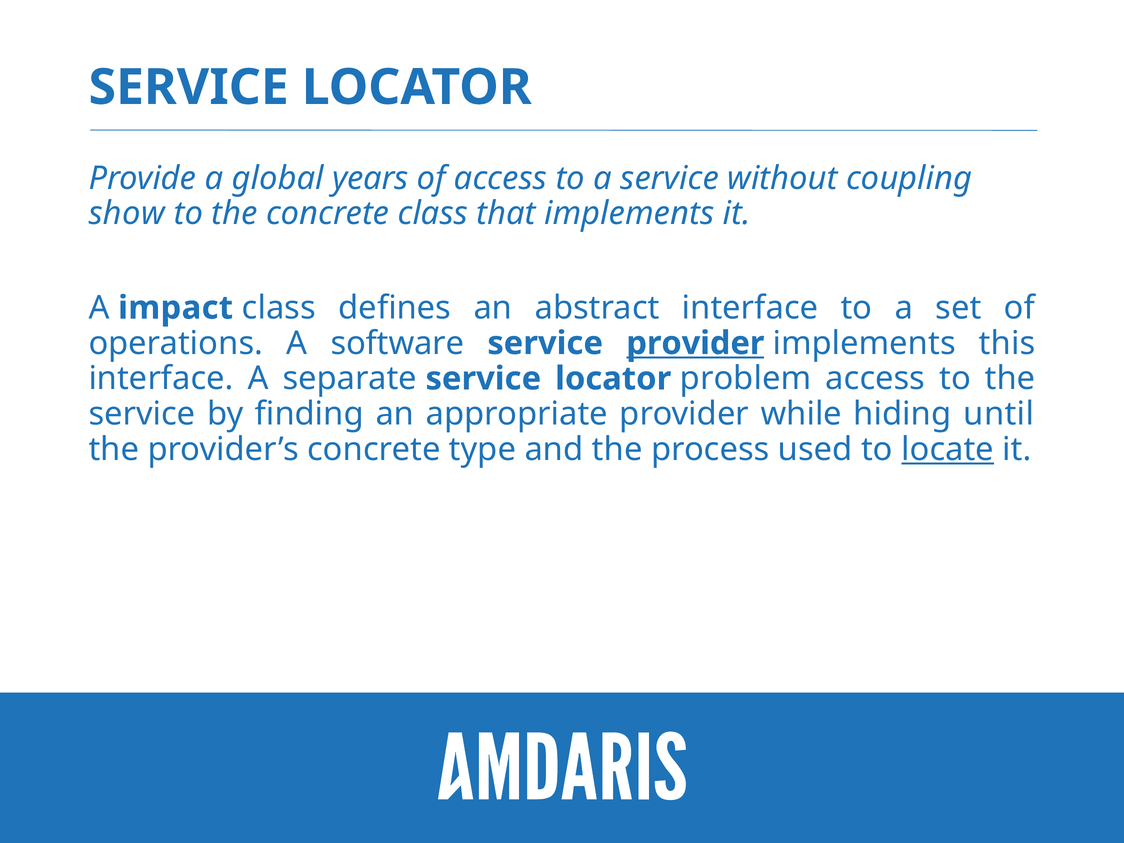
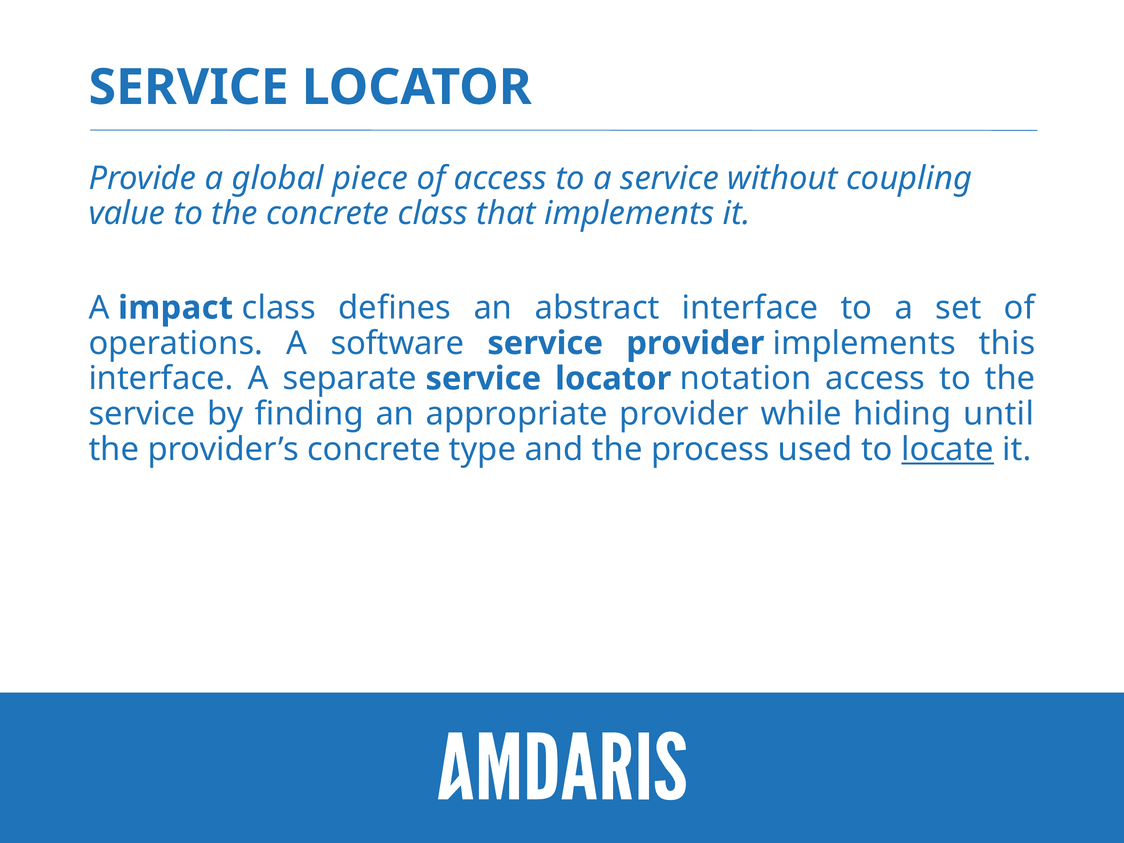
years: years -> piece
show: show -> value
provider at (695, 343) underline: present -> none
problem: problem -> notation
